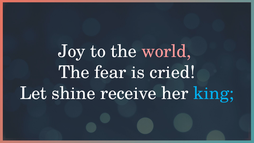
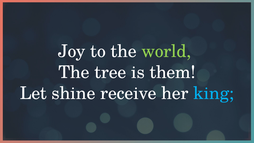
world colour: pink -> light green
fear: fear -> tree
cried: cried -> them
